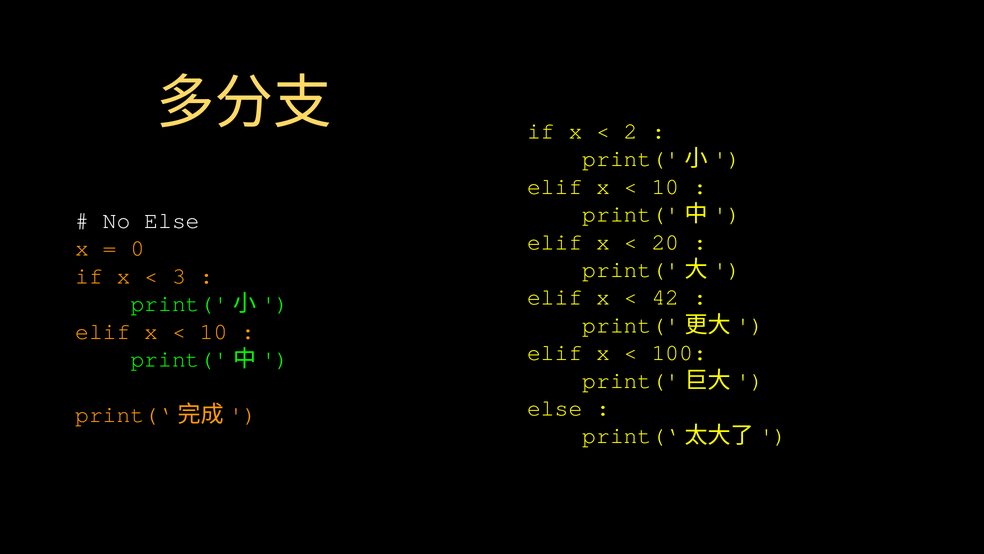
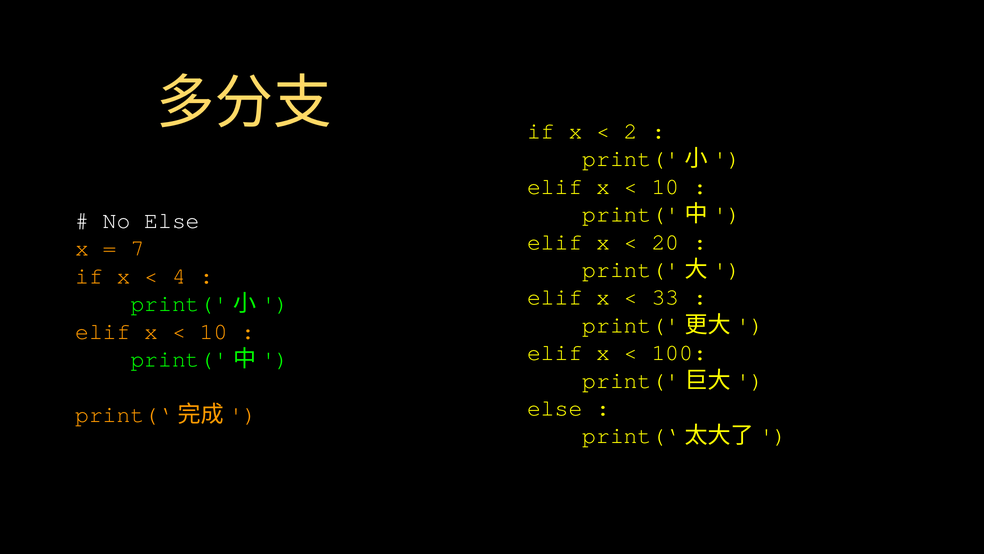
0: 0 -> 7
3: 3 -> 4
42: 42 -> 33
